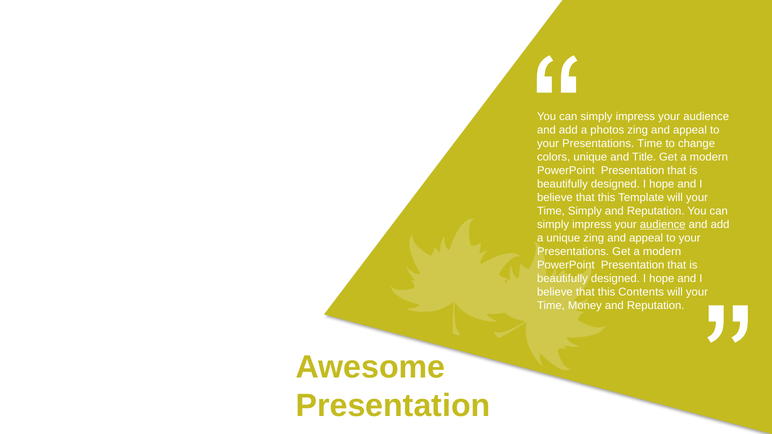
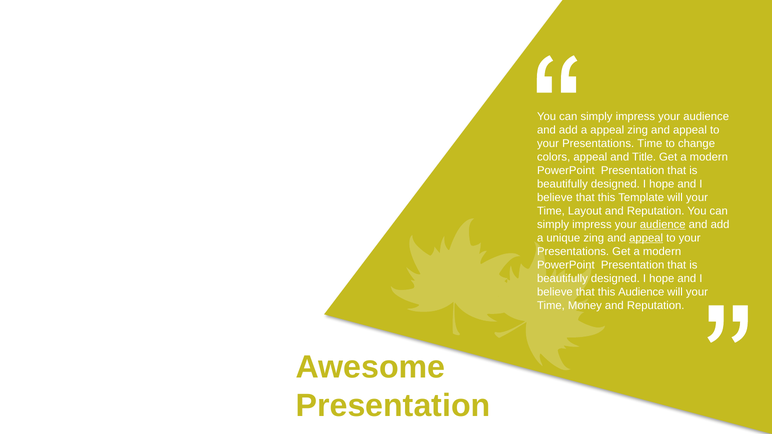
a photos: photos -> appeal
colors unique: unique -> appeal
Time Simply: Simply -> Layout
appeal at (646, 238) underline: none -> present
Contents at (641, 292): Contents -> Audience
